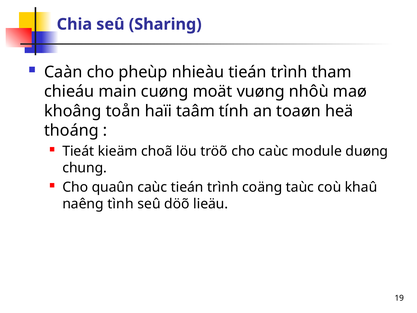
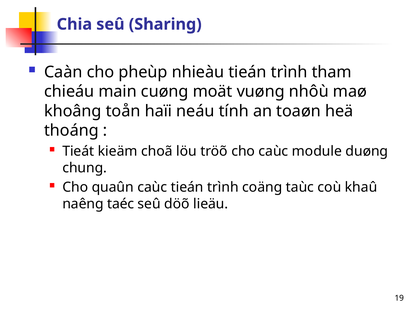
taâm: taâm -> neáu
tình: tình -> taéc
